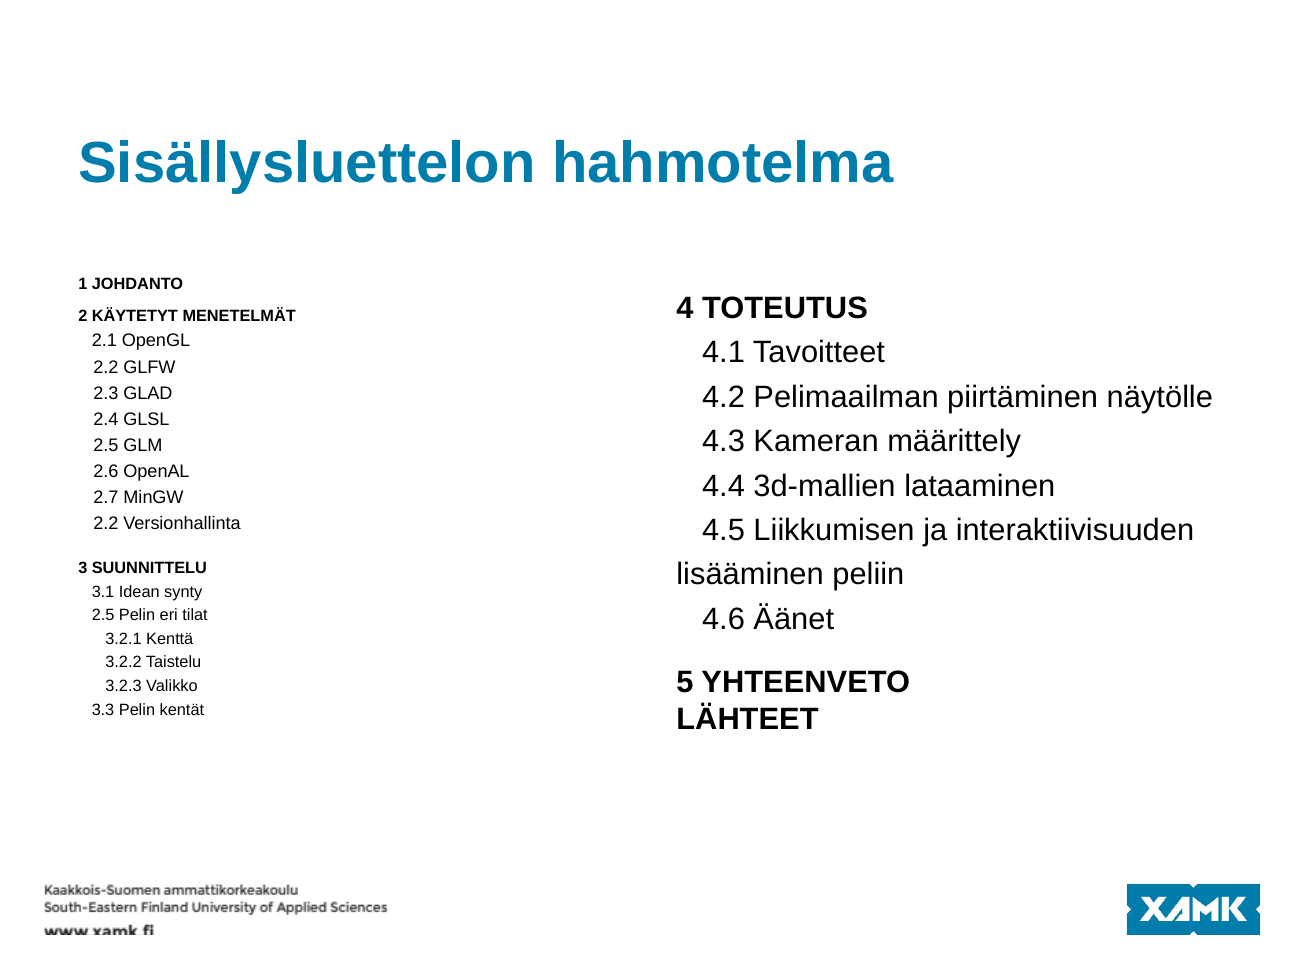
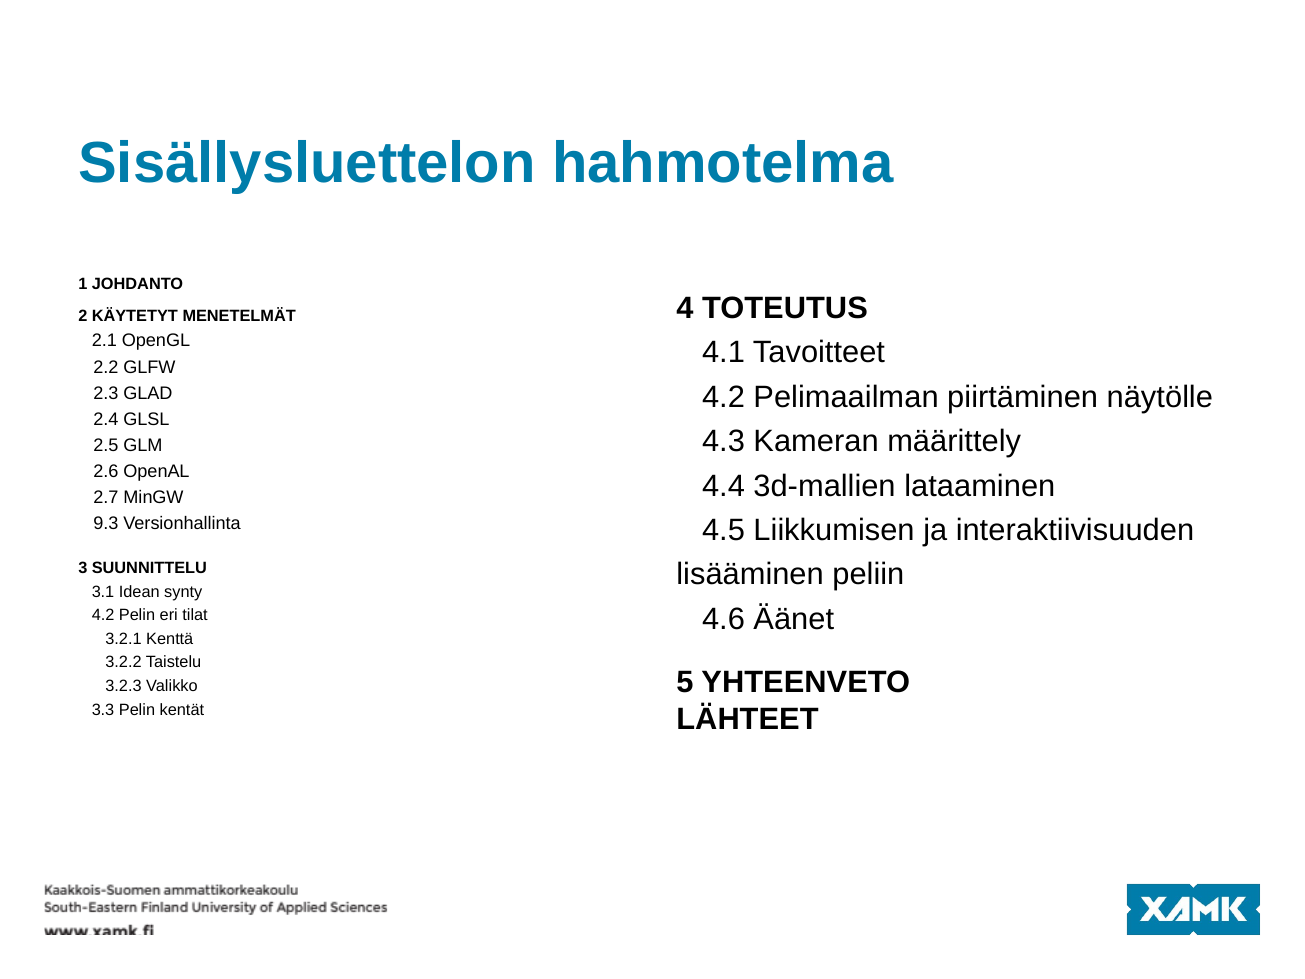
2.2 at (106, 524): 2.2 -> 9.3
2.5 at (103, 615): 2.5 -> 4.2
